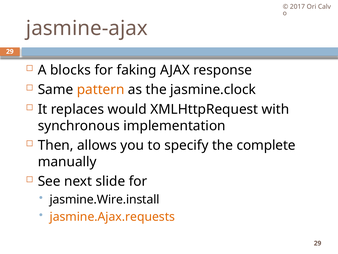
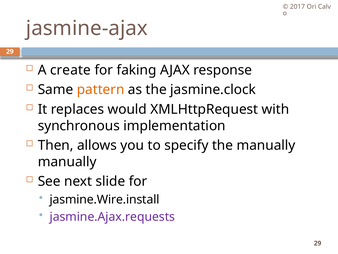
blocks: blocks -> create
the complete: complete -> manually
jasmine.Ajax.requests colour: orange -> purple
